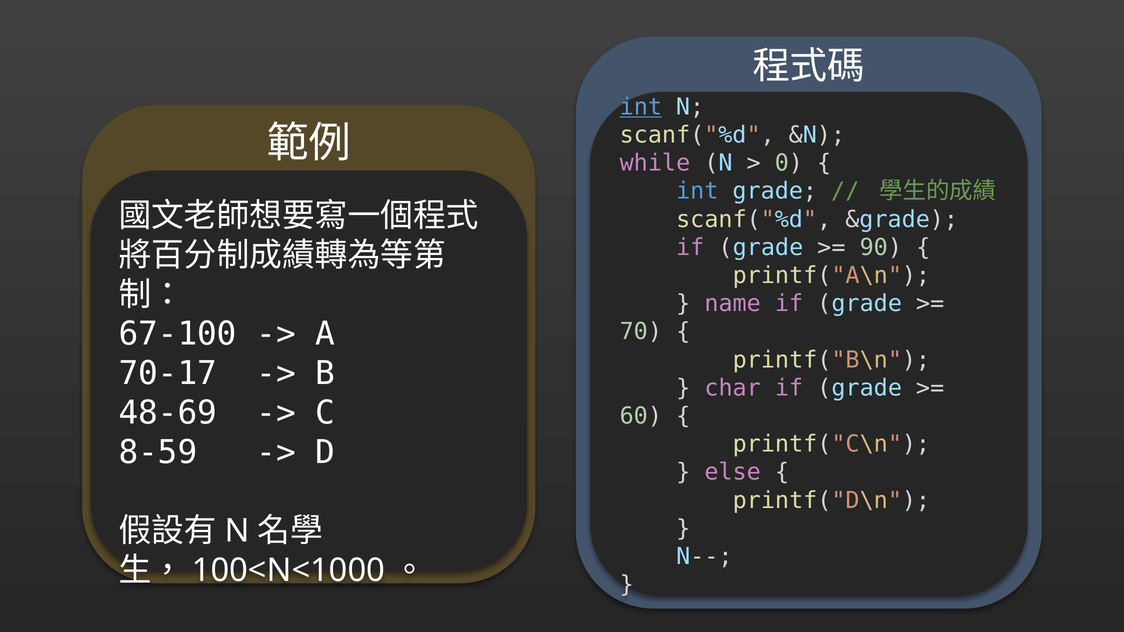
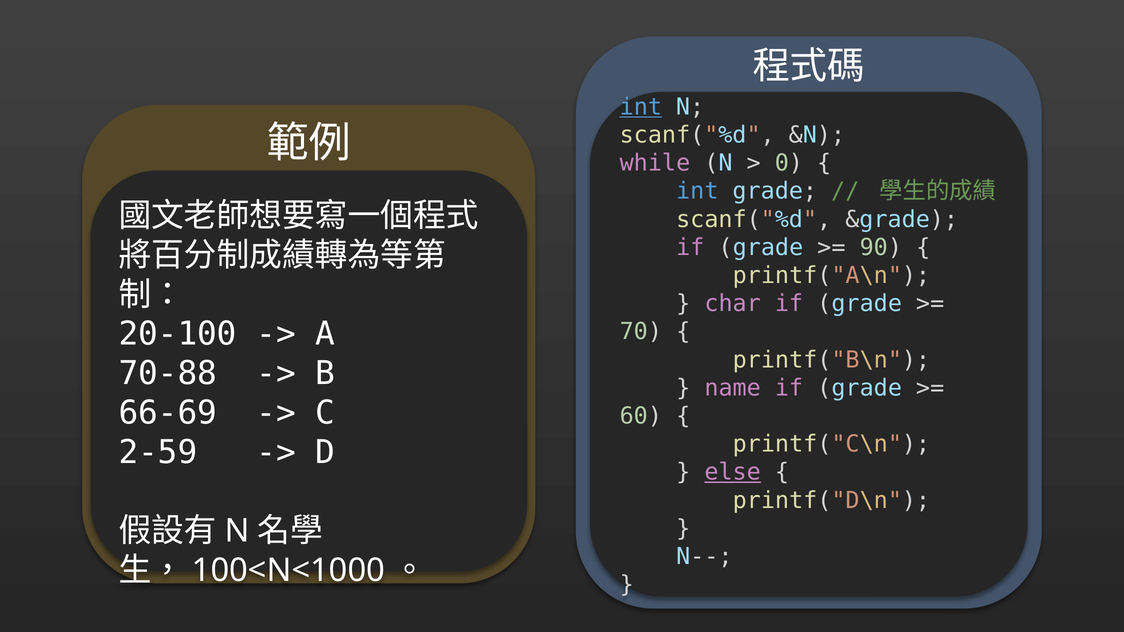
name: name -> char
67-100: 67-100 -> 20-100
70-17: 70-17 -> 70-88
char: char -> name
48-69: 48-69 -> 66-69
8-59: 8-59 -> 2-59
else underline: none -> present
